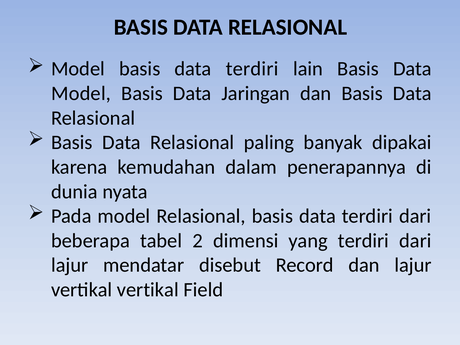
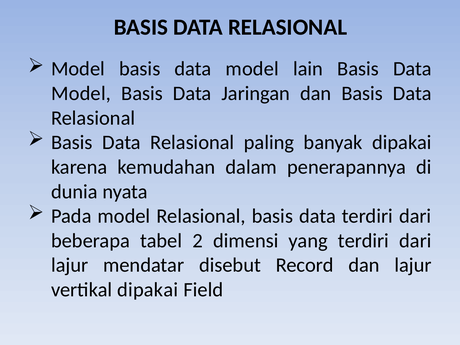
Model basis data terdiri: terdiri -> model
vertikal vertikal: vertikal -> dipakai
